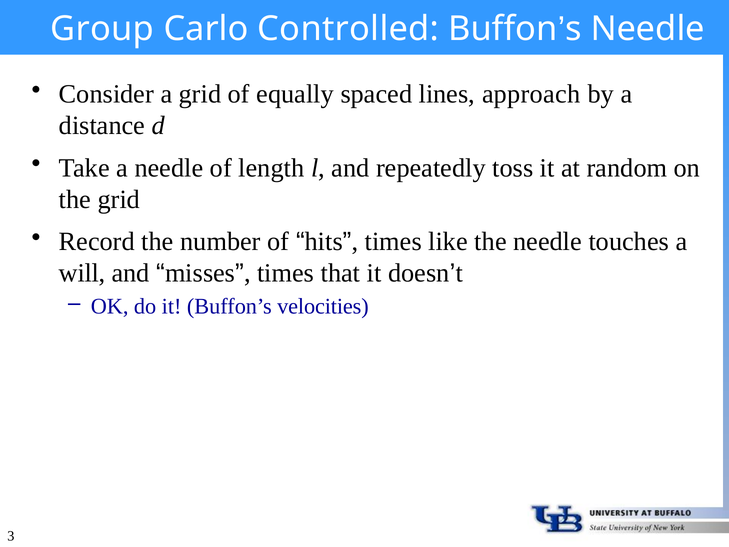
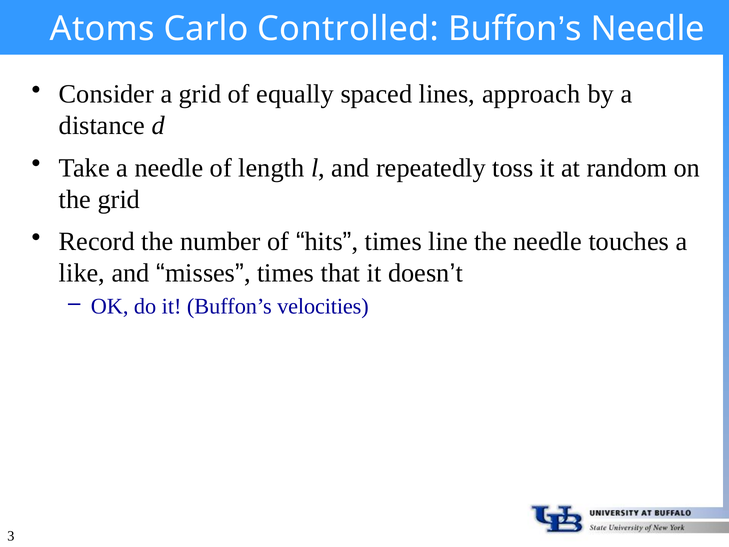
Group: Group -> Atoms
like: like -> line
will: will -> like
